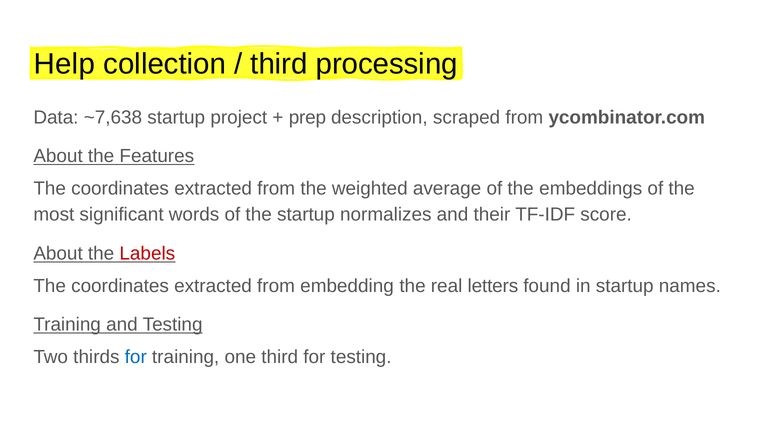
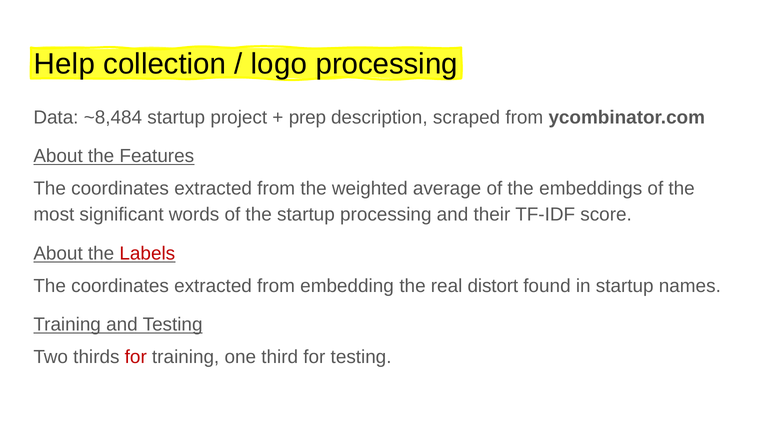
third at (279, 64): third -> logo
~7,638: ~7,638 -> ~8,484
startup normalizes: normalizes -> processing
letters: letters -> distort
for at (136, 357) colour: blue -> red
